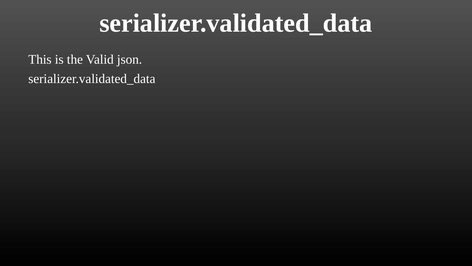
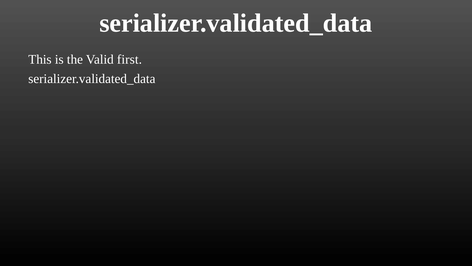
json: json -> first
